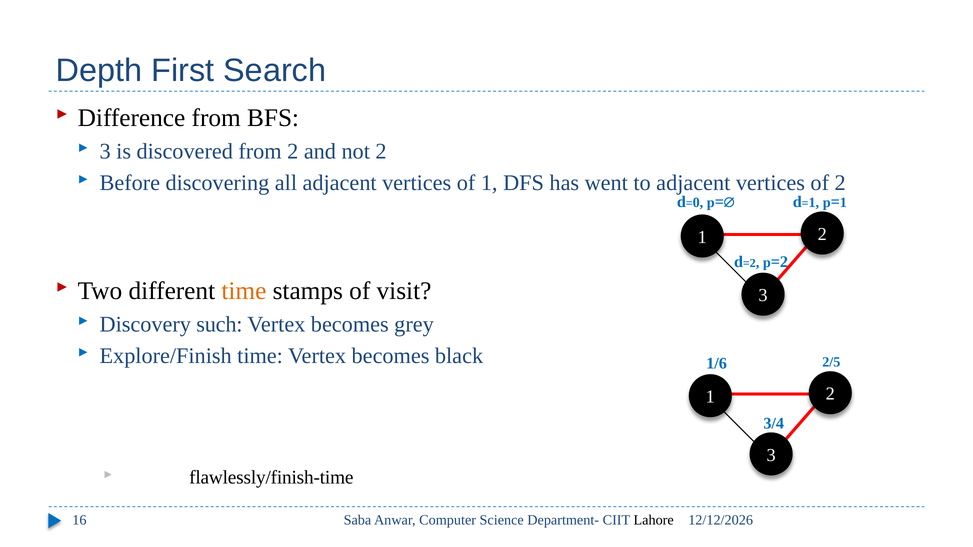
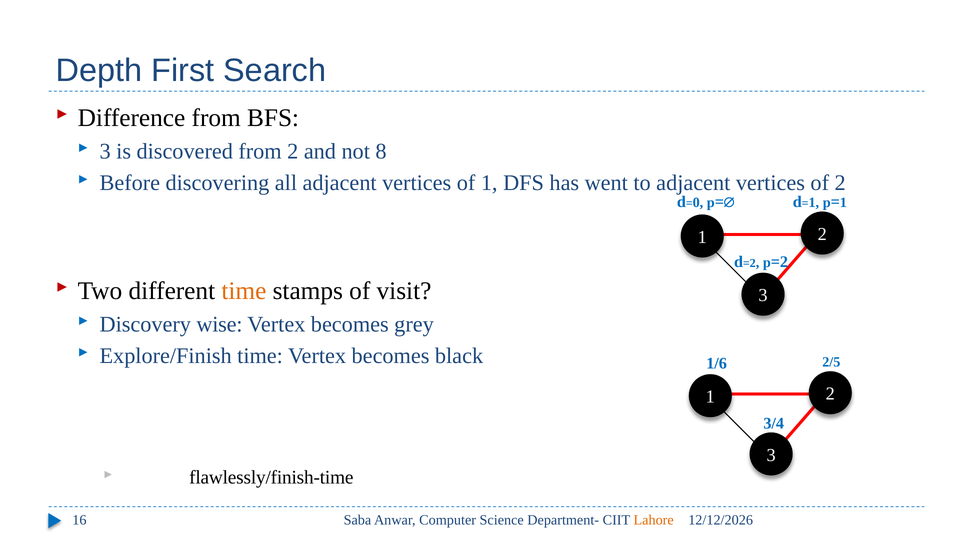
not 2: 2 -> 8
such: such -> wise
Lahore colour: black -> orange
